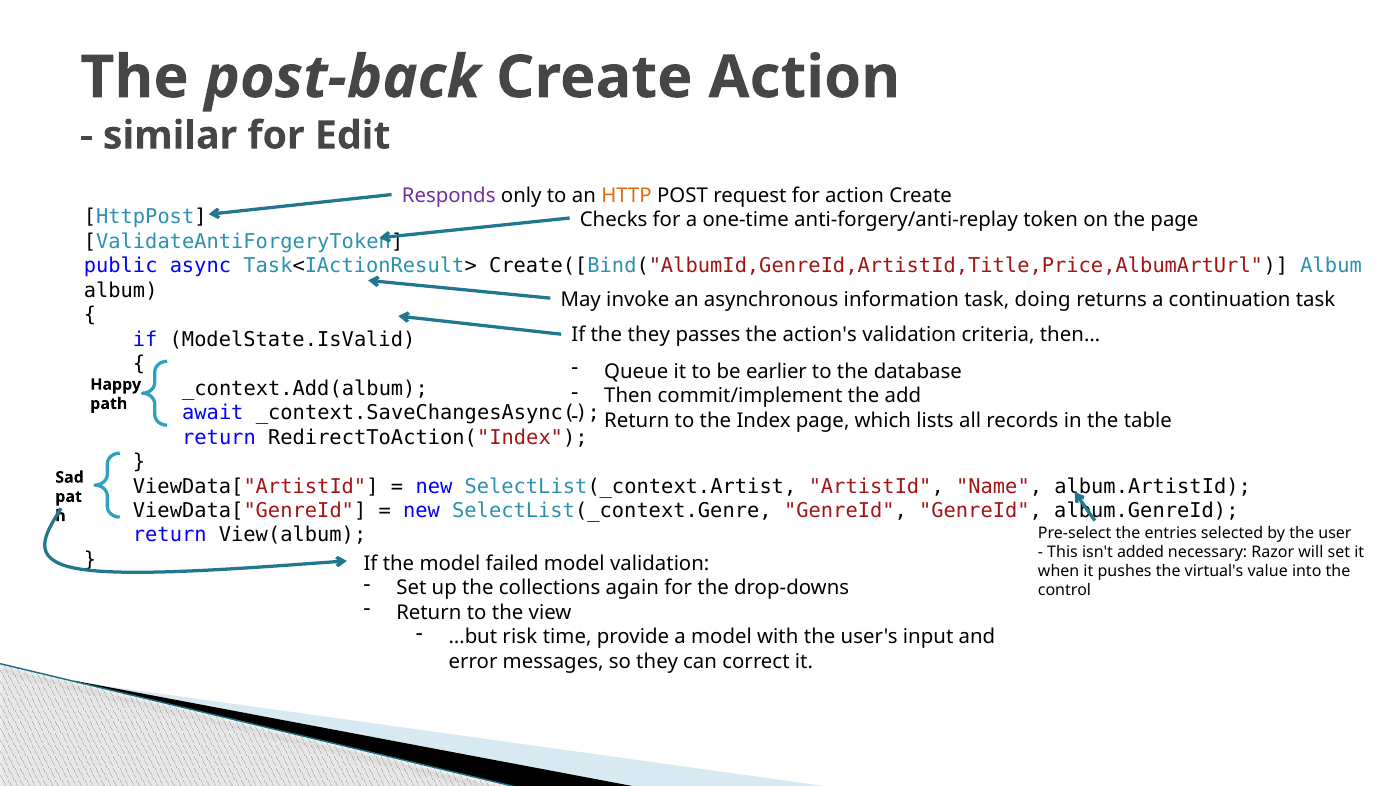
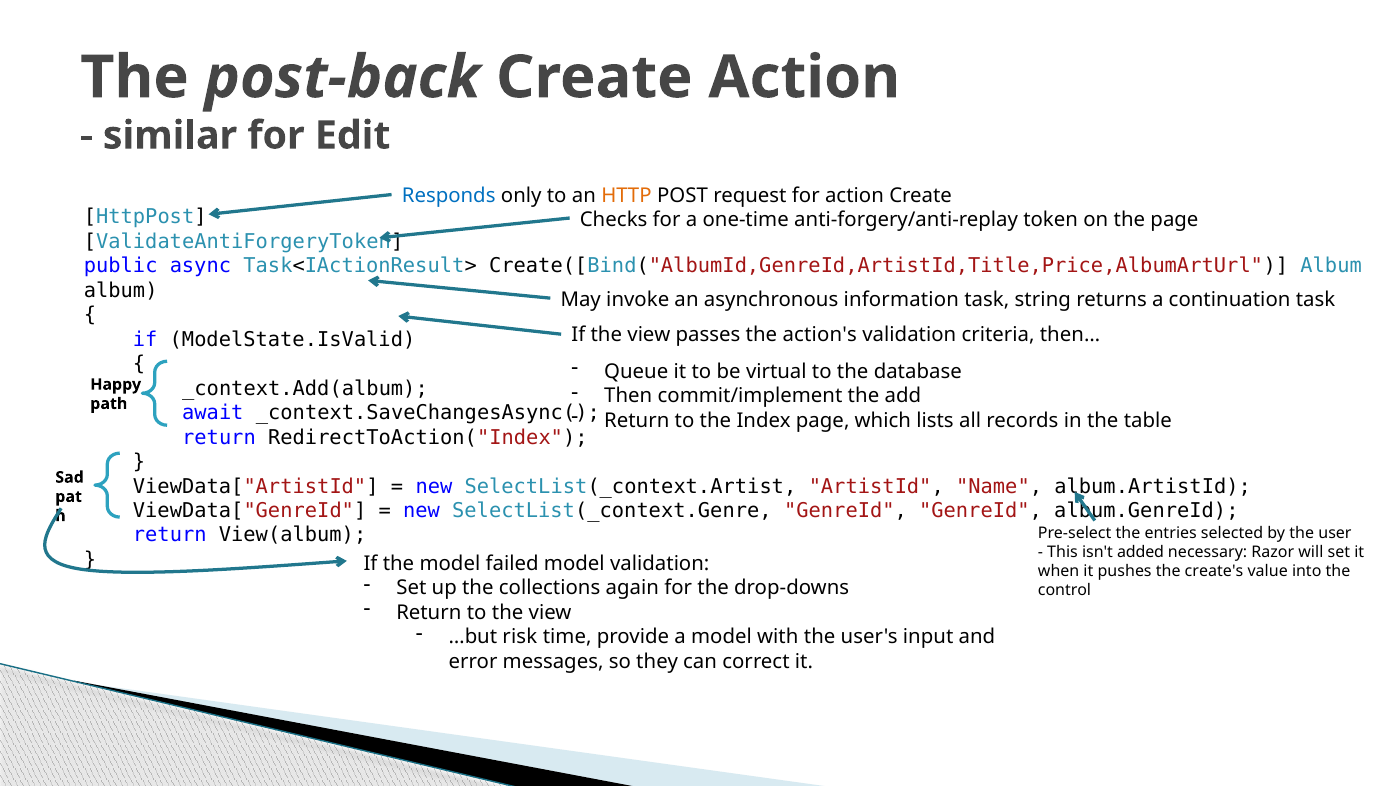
Responds colour: purple -> blue
doing: doing -> string
If the they: they -> view
earlier: earlier -> virtual
virtual's: virtual's -> create's
